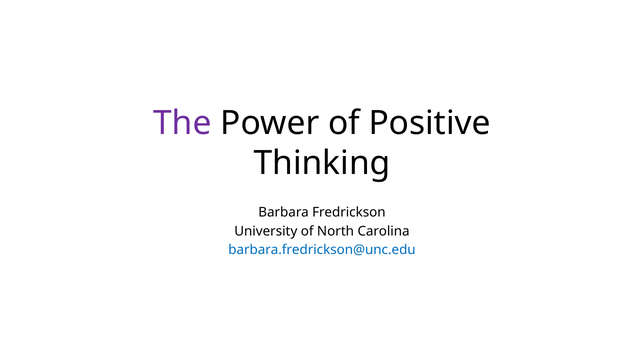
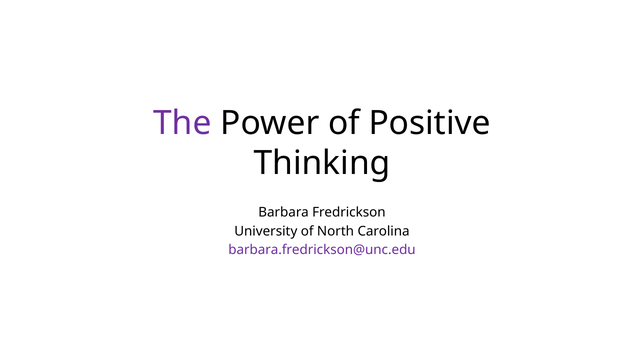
barbara.fredrickson@unc.edu colour: blue -> purple
